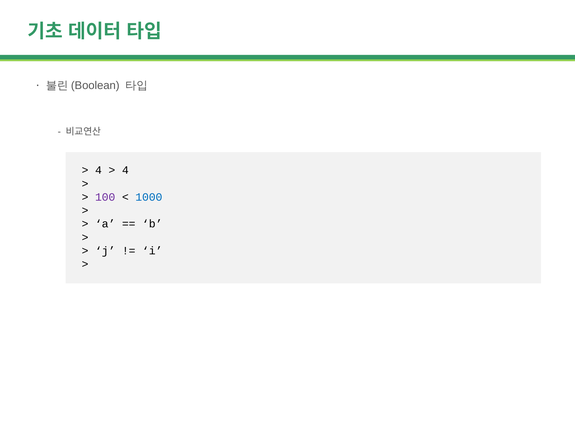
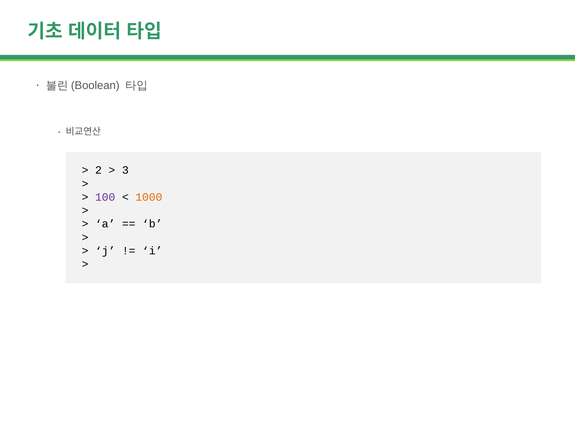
4 at (98, 170): 4 -> 2
4 at (125, 170): 4 -> 3
1000 colour: blue -> orange
